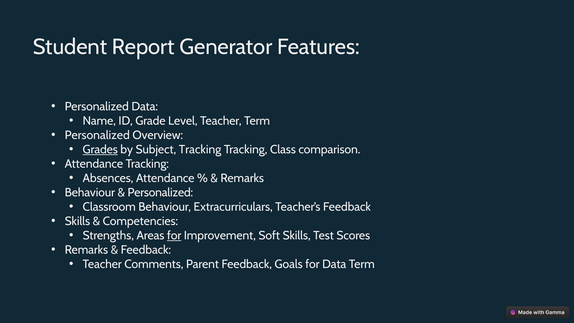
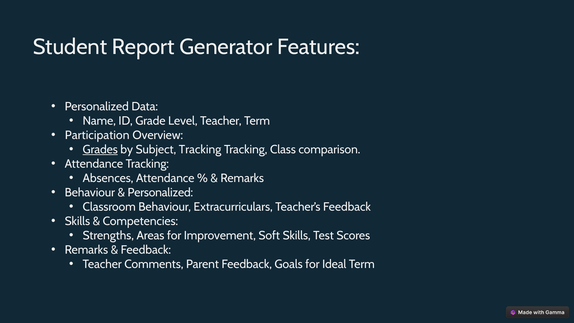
Personalized at (97, 135): Personalized -> Participation
for at (174, 236) underline: present -> none
for Data: Data -> Ideal
